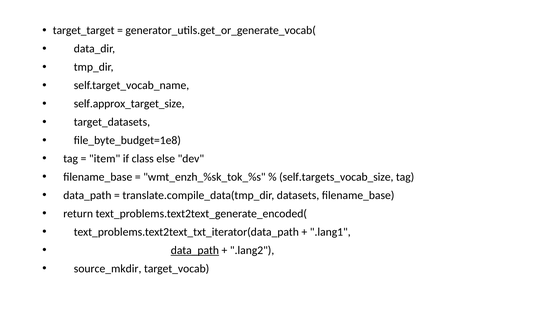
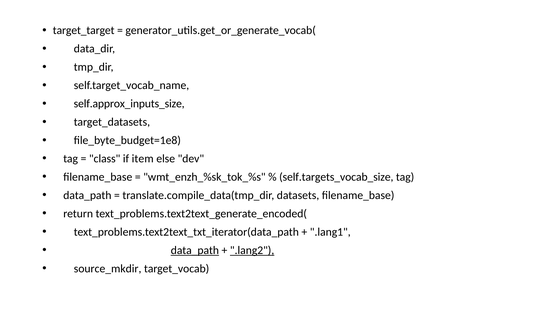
self.approx_target_size: self.approx_target_size -> self.approx_inputs_size
item: item -> class
class: class -> item
.lang2 underline: none -> present
